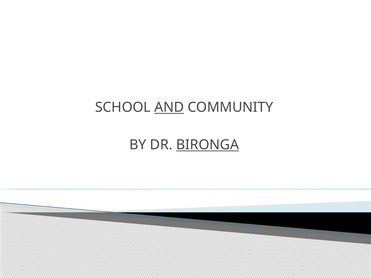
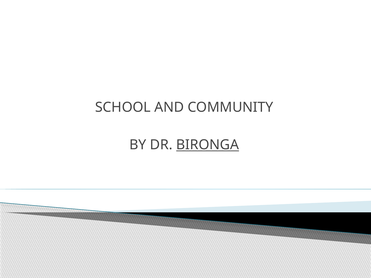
AND underline: present -> none
